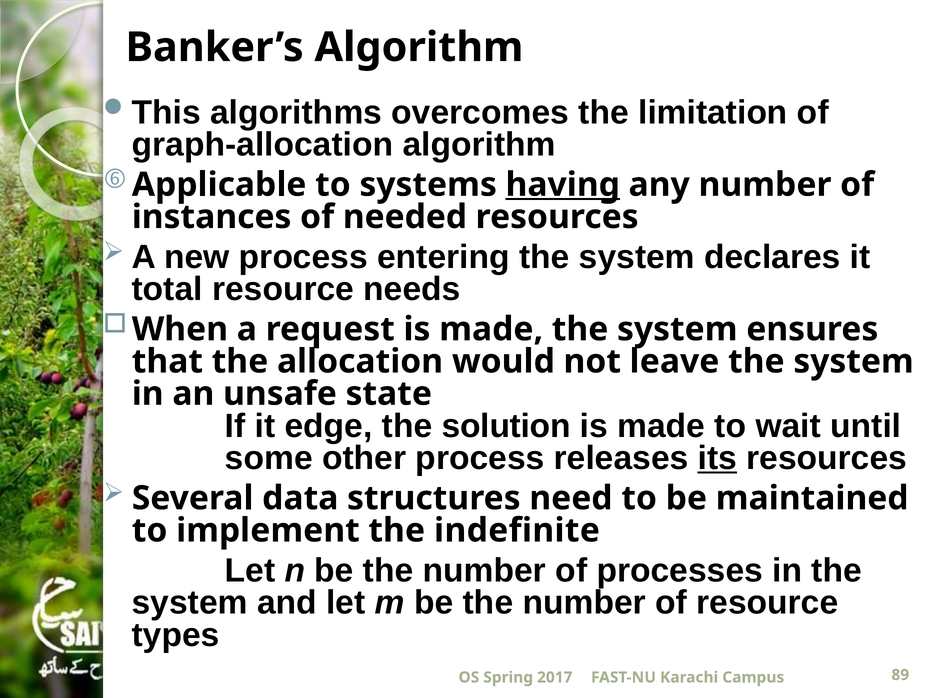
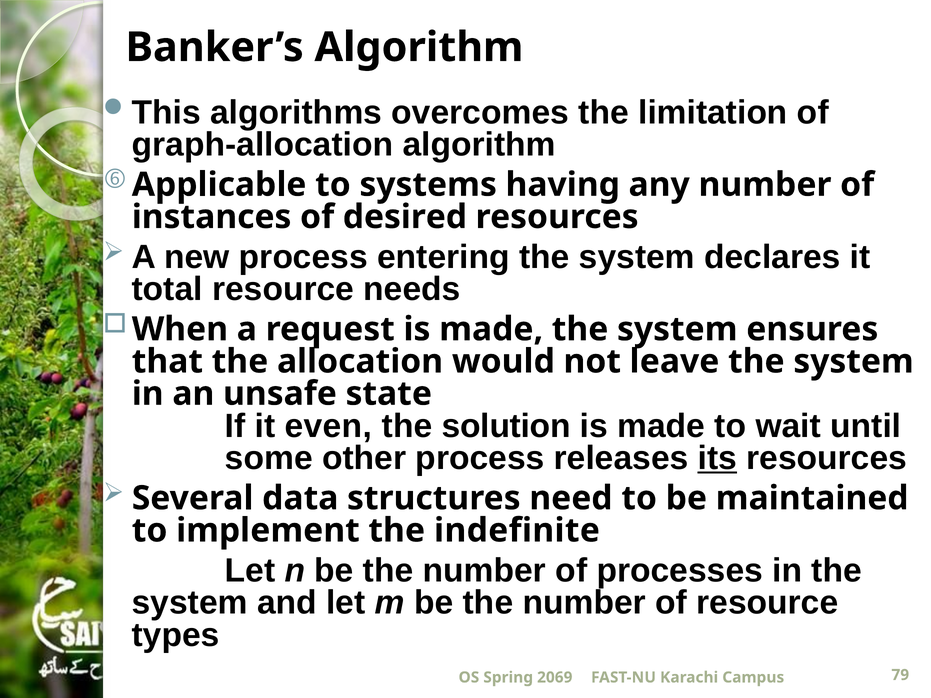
having underline: present -> none
needed: needed -> desired
edge: edge -> even
2017: 2017 -> 2069
89: 89 -> 79
